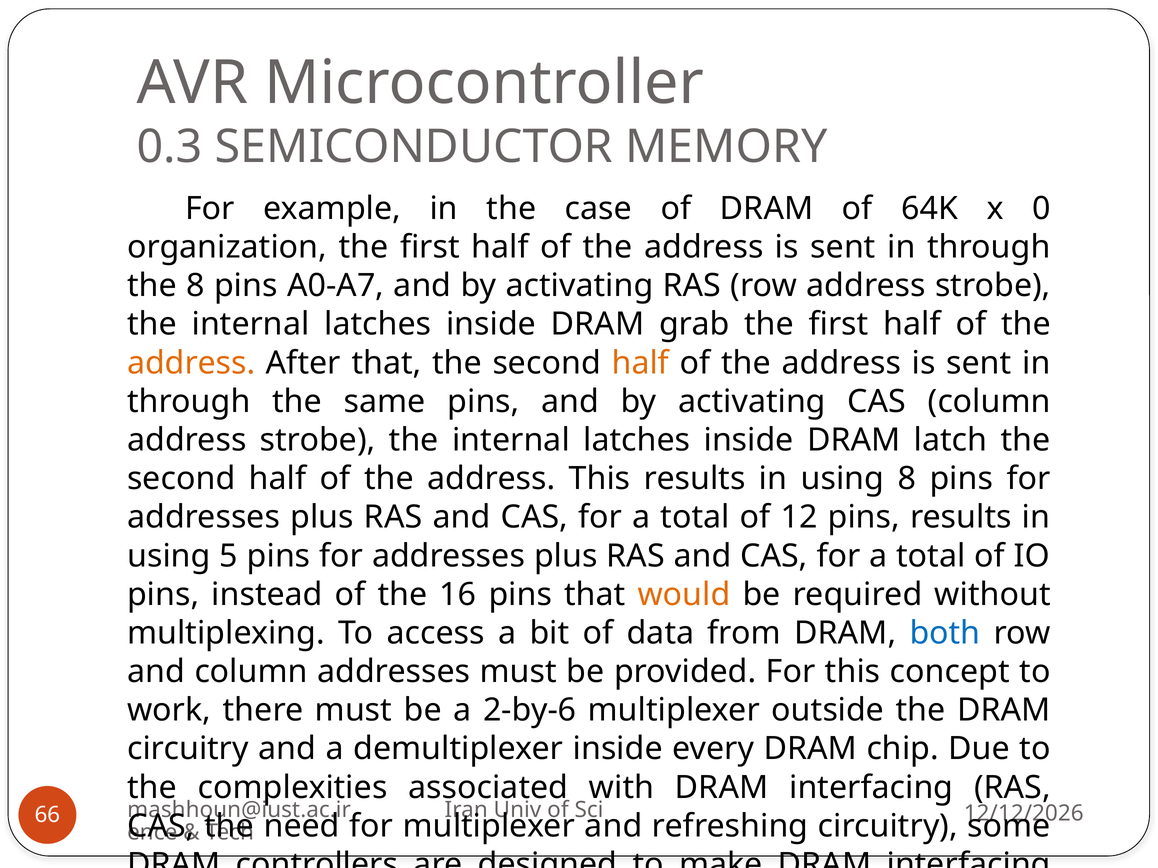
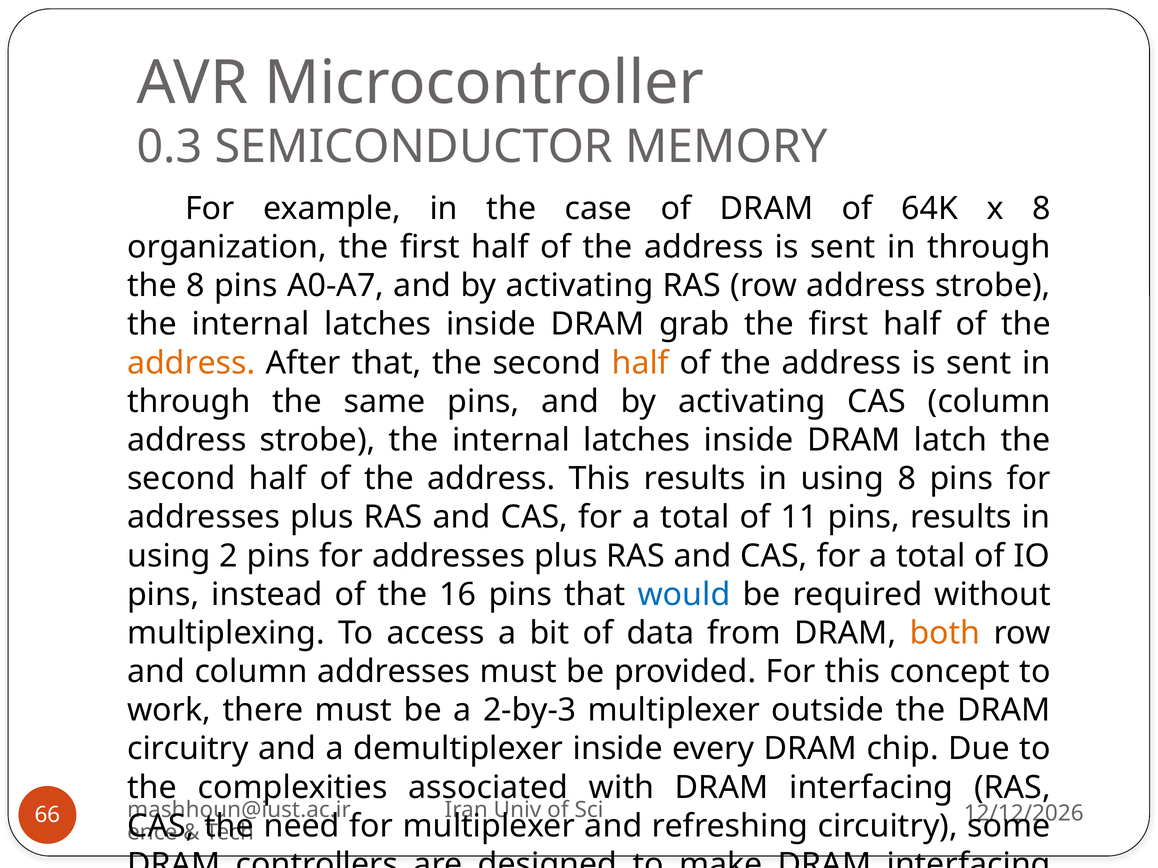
x 0: 0 -> 8
12: 12 -> 11
5: 5 -> 2
would colour: orange -> blue
both colour: blue -> orange
2-by-6: 2-by-6 -> 2-by-3
